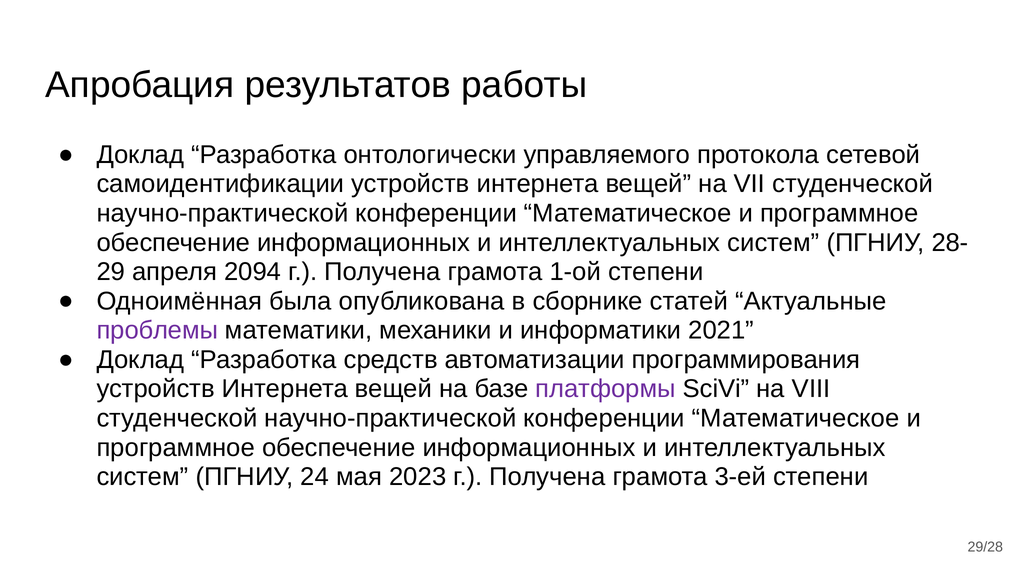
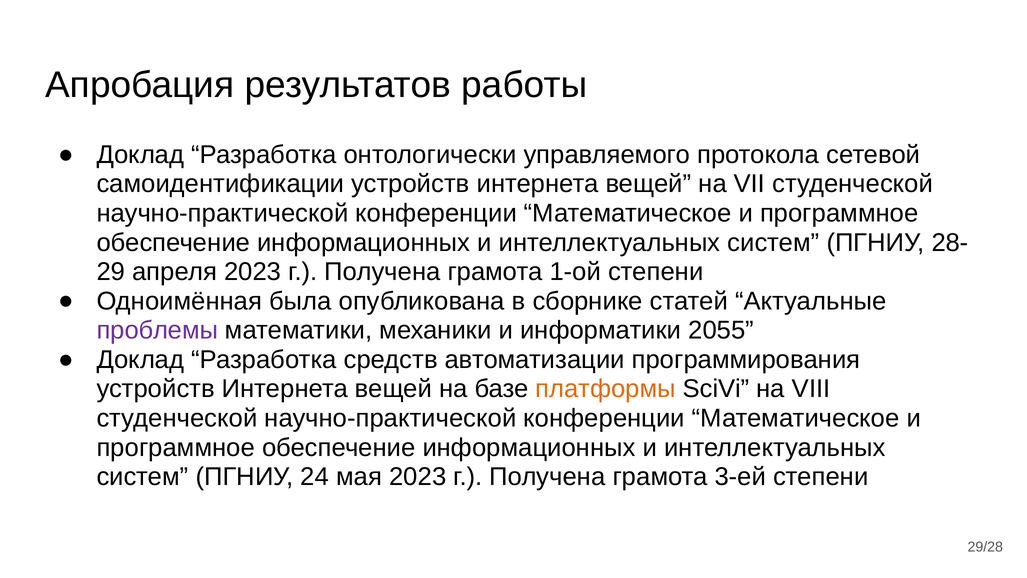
апреля 2094: 2094 -> 2023
2021: 2021 -> 2055
платформы colour: purple -> orange
